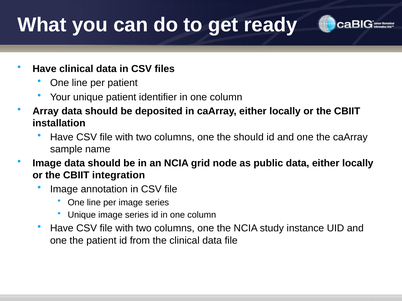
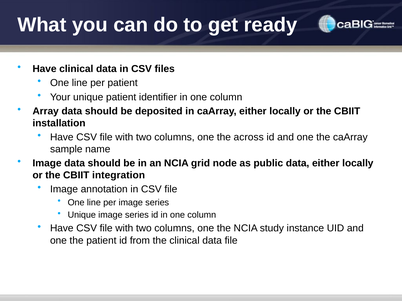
the should: should -> across
